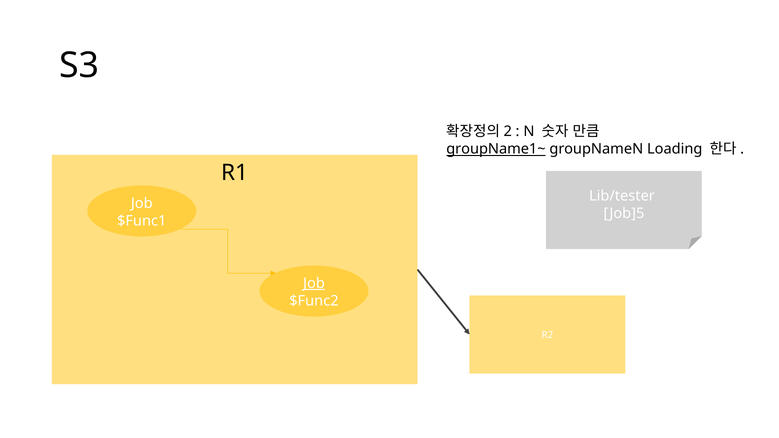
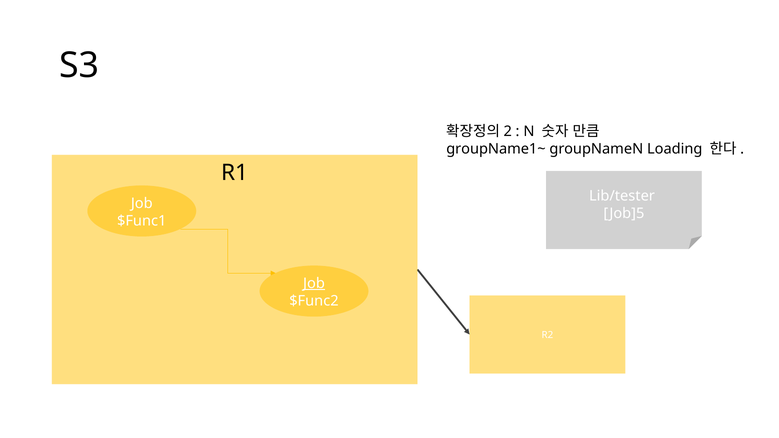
groupName1~ underline: present -> none
